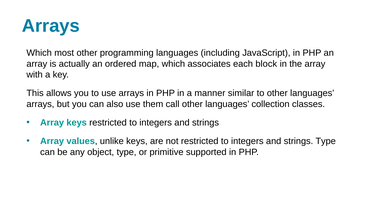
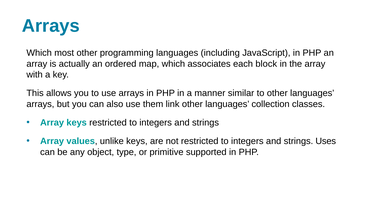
call: call -> link
strings Type: Type -> Uses
